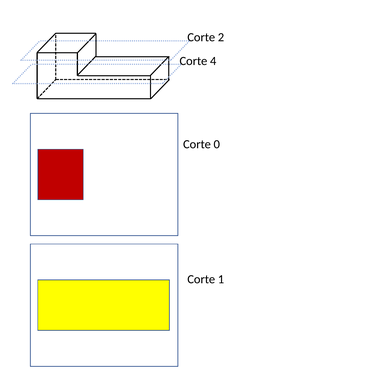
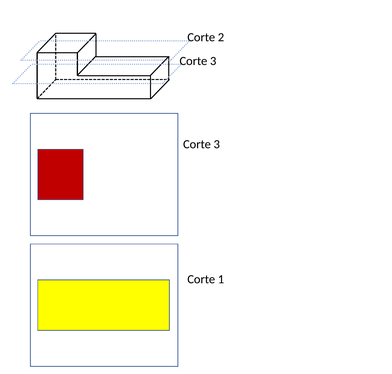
4 at (213, 61): 4 -> 3
0 at (217, 144): 0 -> 3
